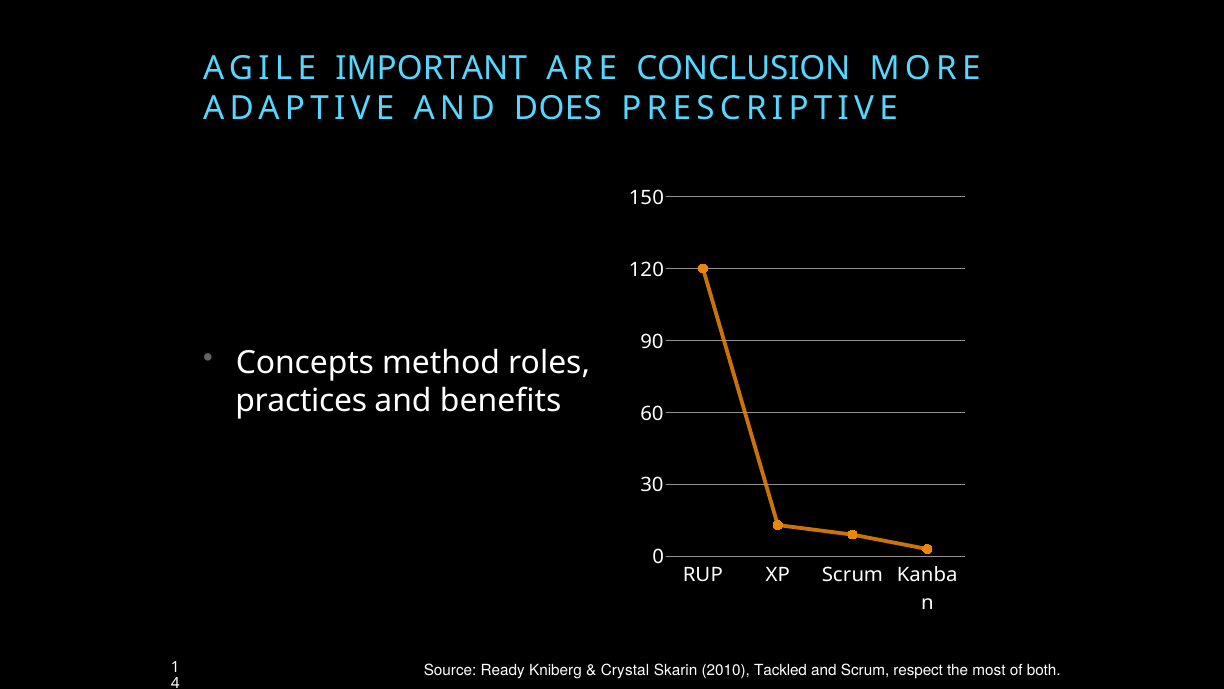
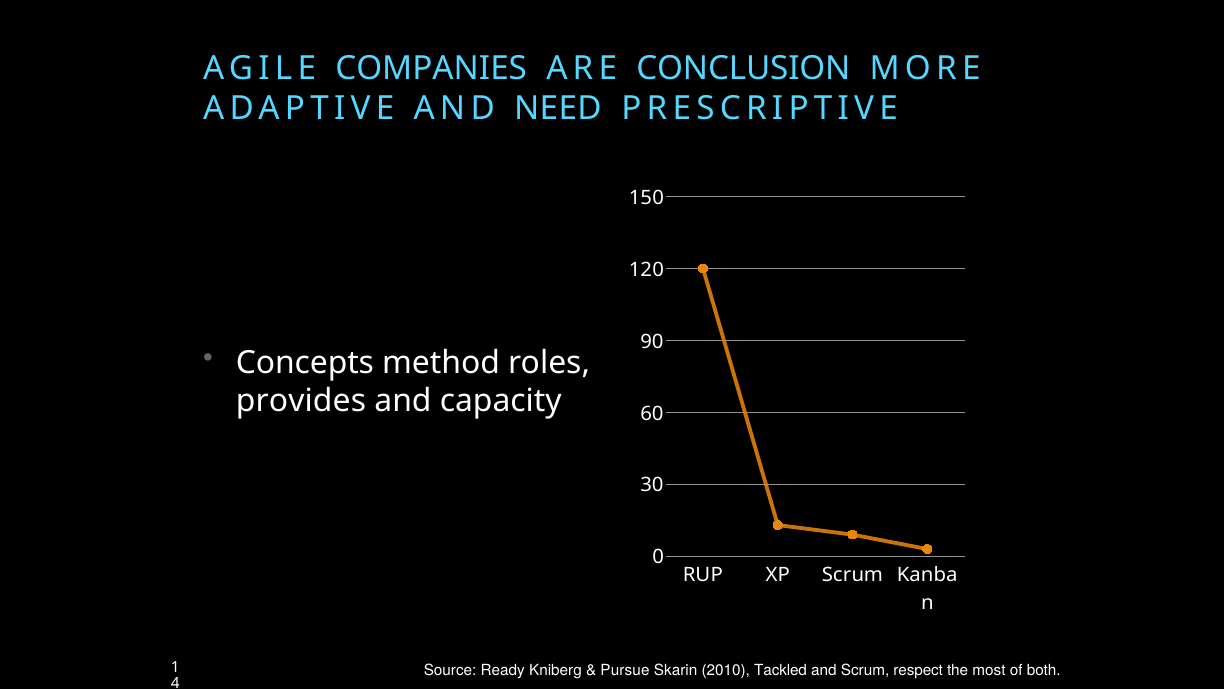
IMPORTANT: IMPORTANT -> COMPANIES
DOES: DOES -> NEED
practices: practices -> provides
benefits: benefits -> capacity
Crystal: Crystal -> Pursue
